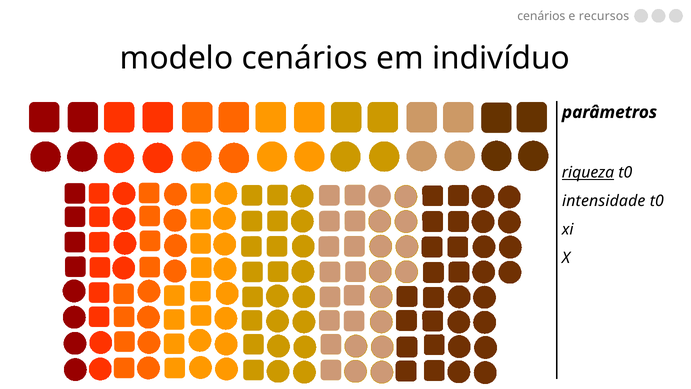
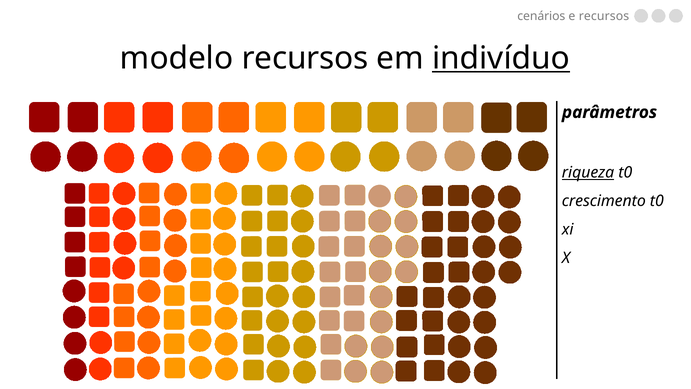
modelo cenários: cenários -> recursos
indivíduo underline: none -> present
intensidade: intensidade -> crescimento
